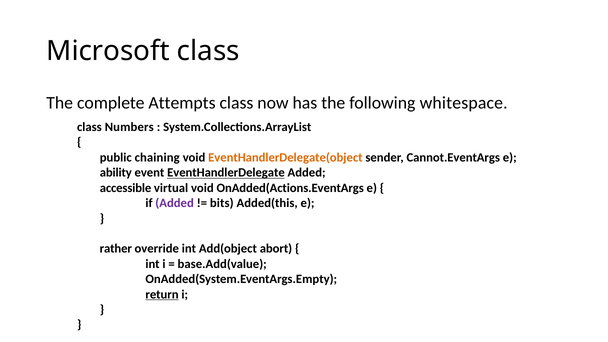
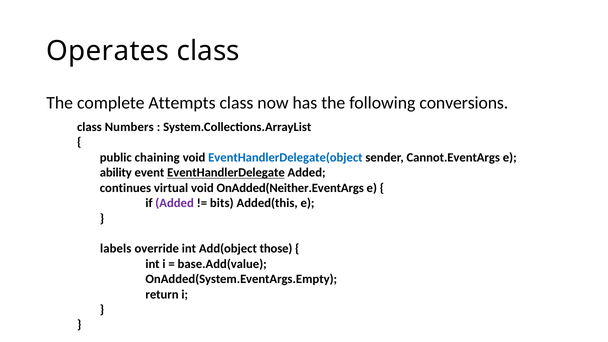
Microsoft: Microsoft -> Operates
whitespace: whitespace -> conversions
EventHandlerDelegate(object colour: orange -> blue
accessible: accessible -> continues
OnAdded(Actions.EventArgs: OnAdded(Actions.EventArgs -> OnAdded(Neither.EventArgs
rather: rather -> labels
abort: abort -> those
return underline: present -> none
